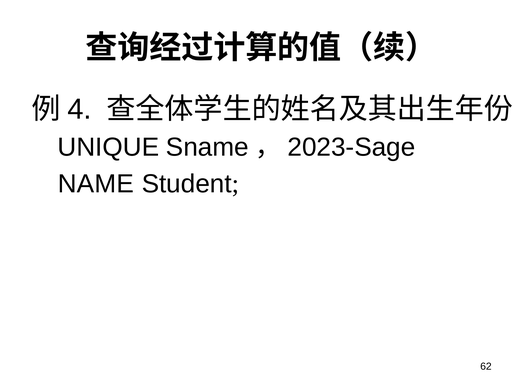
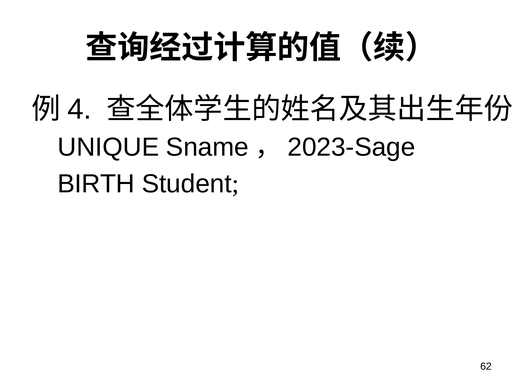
NAME: NAME -> BIRTH
